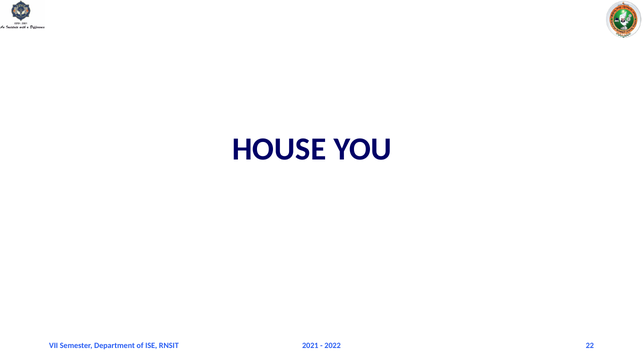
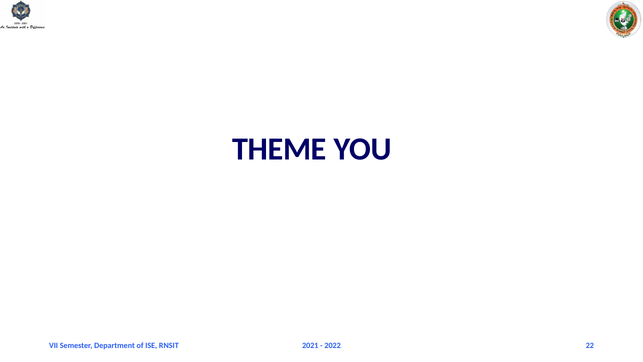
HOUSE: HOUSE -> THEME
